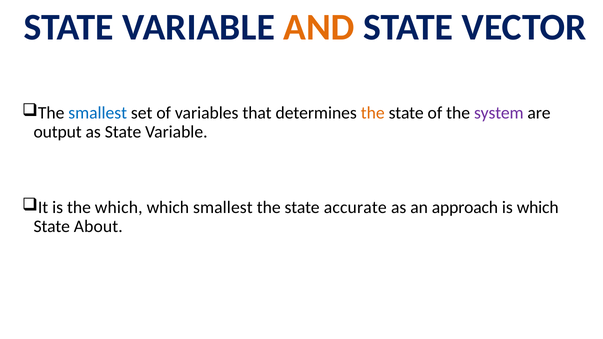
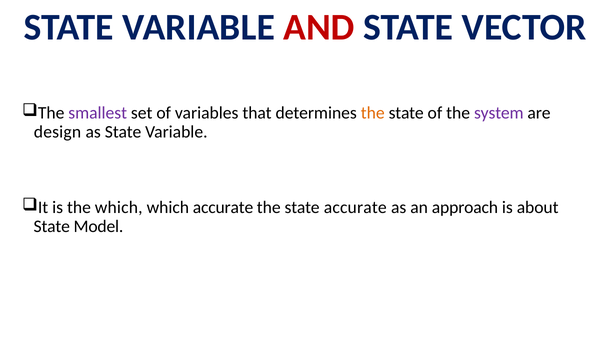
AND colour: orange -> red
smallest at (98, 113) colour: blue -> purple
output: output -> design
which smallest: smallest -> accurate
is which: which -> about
About: About -> Model
